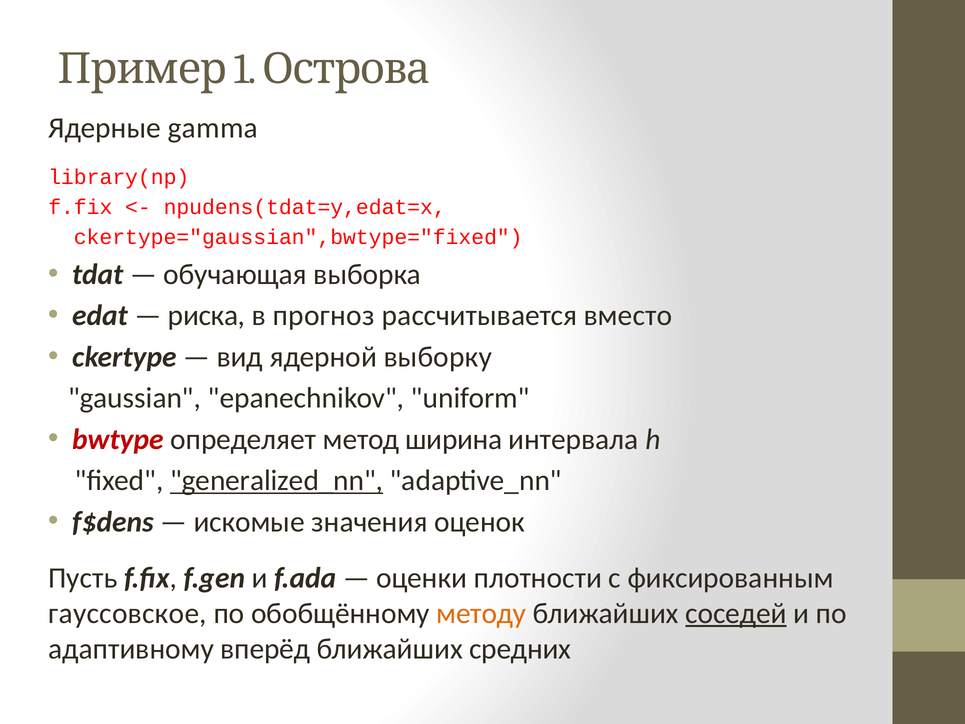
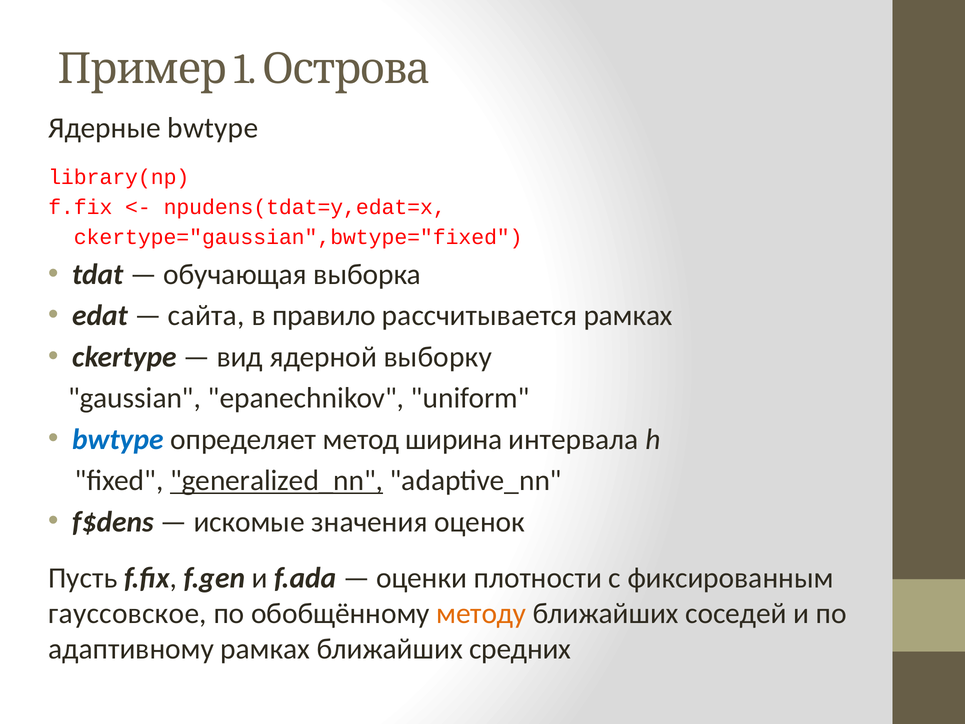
Ядерные gamma: gamma -> bwtype
риска: риска -> сайта
прогноз: прогноз -> правило
рассчитывается вместо: вместо -> рамках
bwtype at (118, 439) colour: red -> blue
соседей underline: present -> none
адаптивному вперёд: вперёд -> рамках
